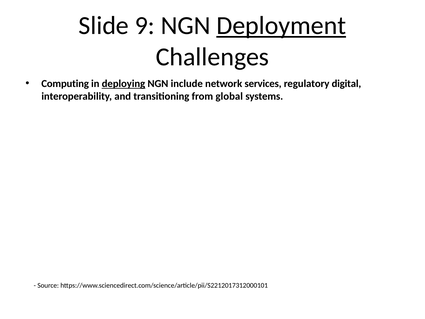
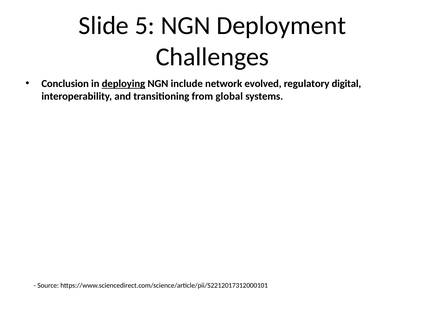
9: 9 -> 5
Deployment underline: present -> none
Computing: Computing -> Conclusion
services: services -> evolved
